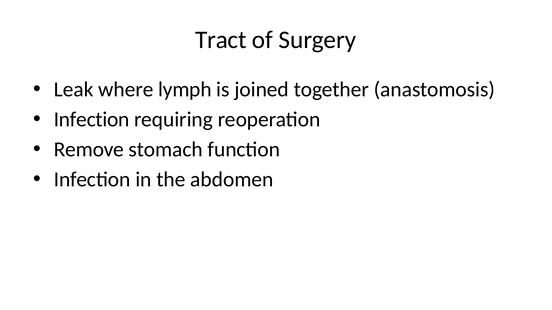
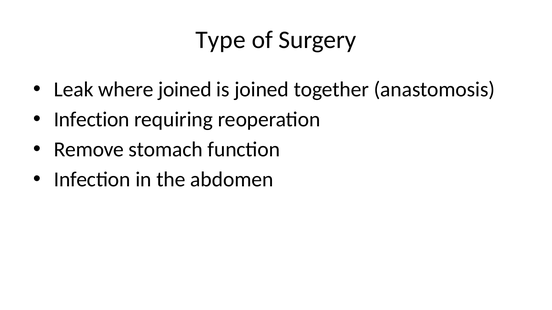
Tract: Tract -> Type
where lymph: lymph -> joined
